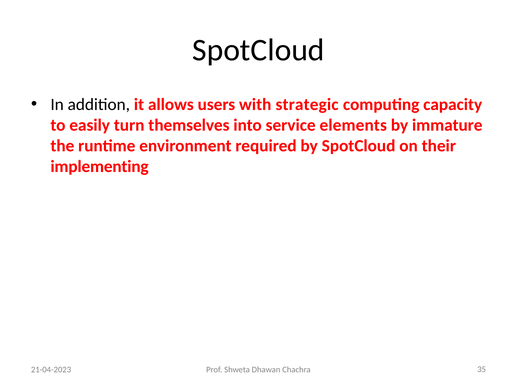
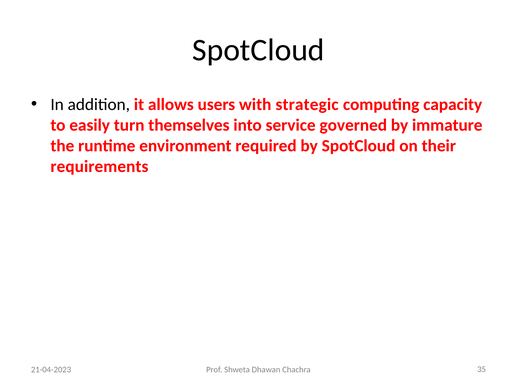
elements: elements -> governed
implementing: implementing -> requirements
